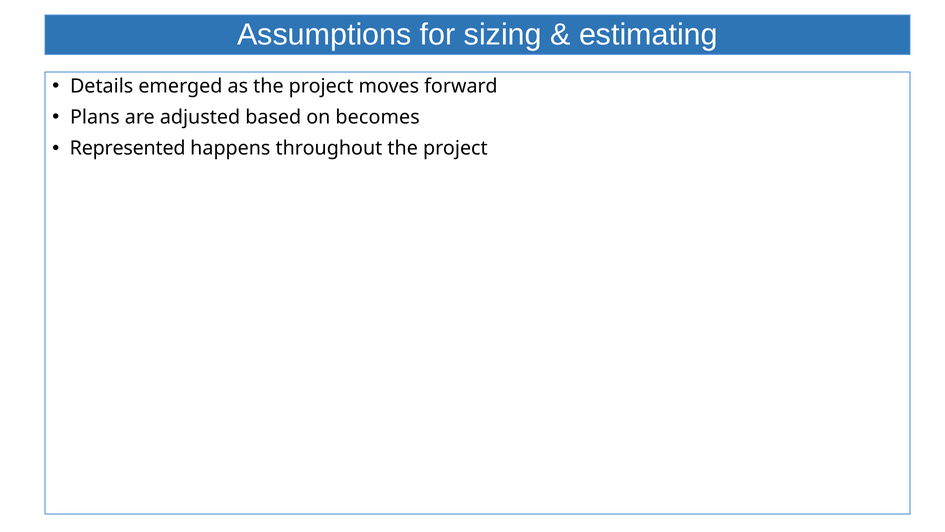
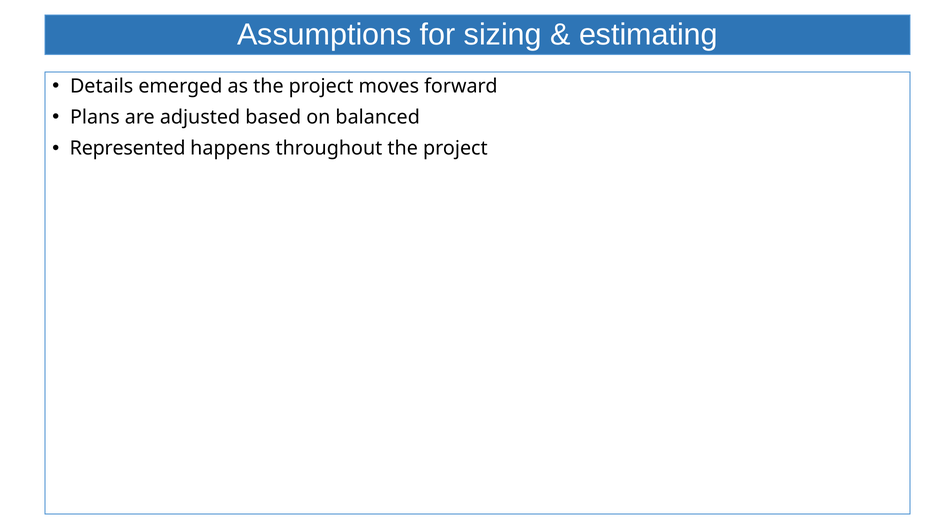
becomes: becomes -> balanced
